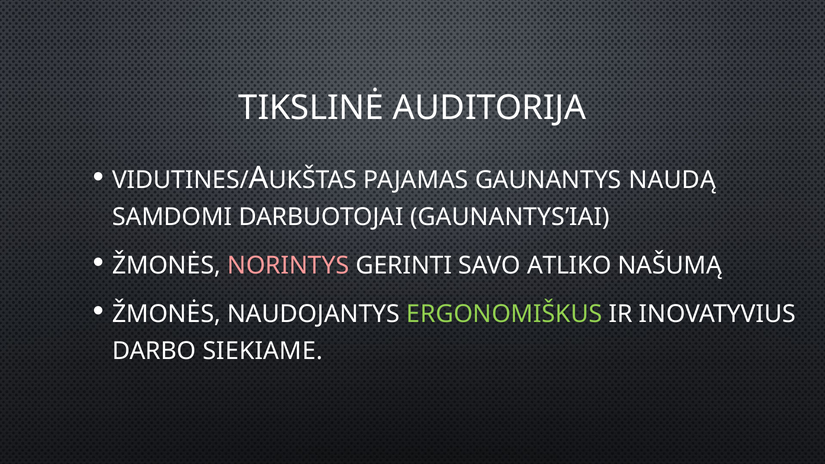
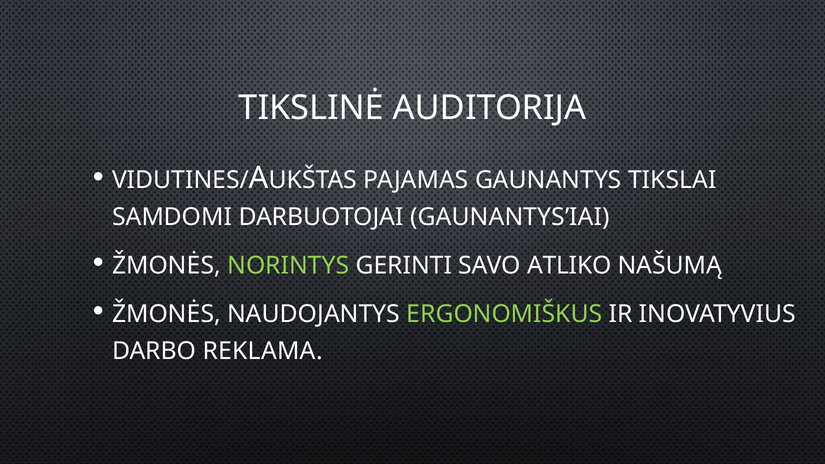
NAUDĄ: NAUDĄ -> TIKSLAI
NORINTYS colour: pink -> light green
SIEKIAME: SIEKIAME -> REKLAMA
